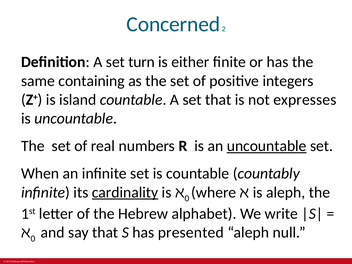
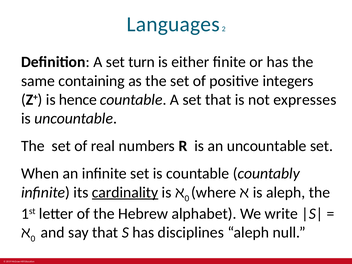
Concerned: Concerned -> Languages
island: island -> hence
uncountable at (267, 146) underline: present -> none
presented: presented -> disciplines
